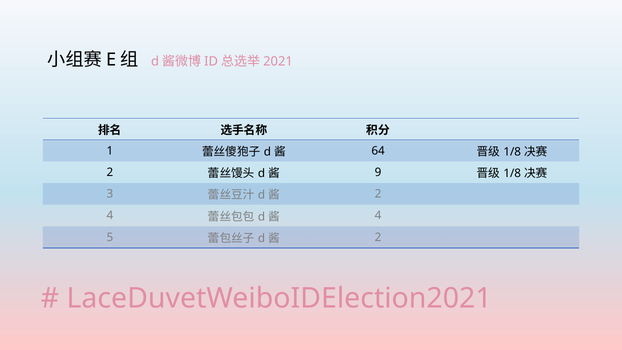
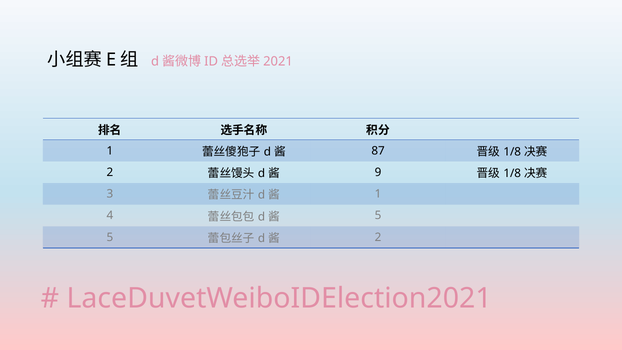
64: 64 -> 87
2 at (378, 194): 2 -> 1
4 at (378, 216): 4 -> 5
